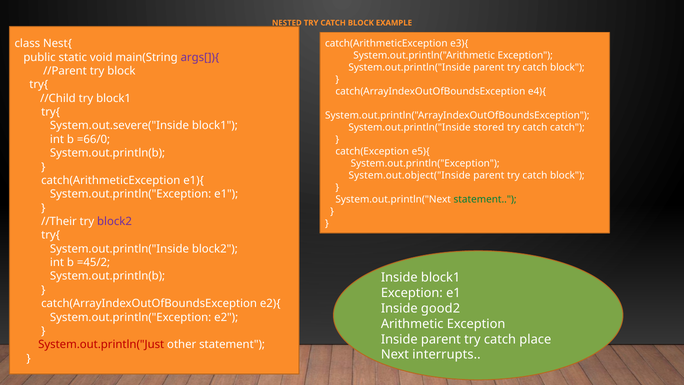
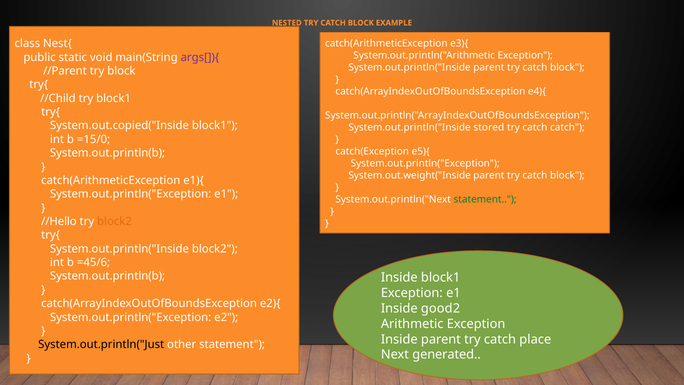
System.out.severe("Inside: System.out.severe("Inside -> System.out.copied("Inside
=66/0: =66/0 -> =15/0
System.out.object("Inside: System.out.object("Inside -> System.out.weight("Inside
//Their: //Their -> //Hello
block2 at (115, 221) colour: purple -> orange
=45/2: =45/2 -> =45/6
System.out.println("Just colour: red -> black
interrupts: interrupts -> generated
